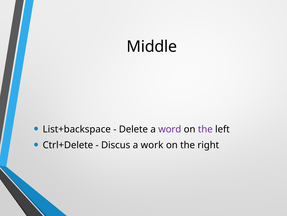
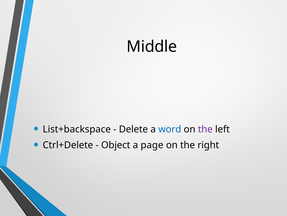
word colour: purple -> blue
Discus: Discus -> Object
work: work -> page
